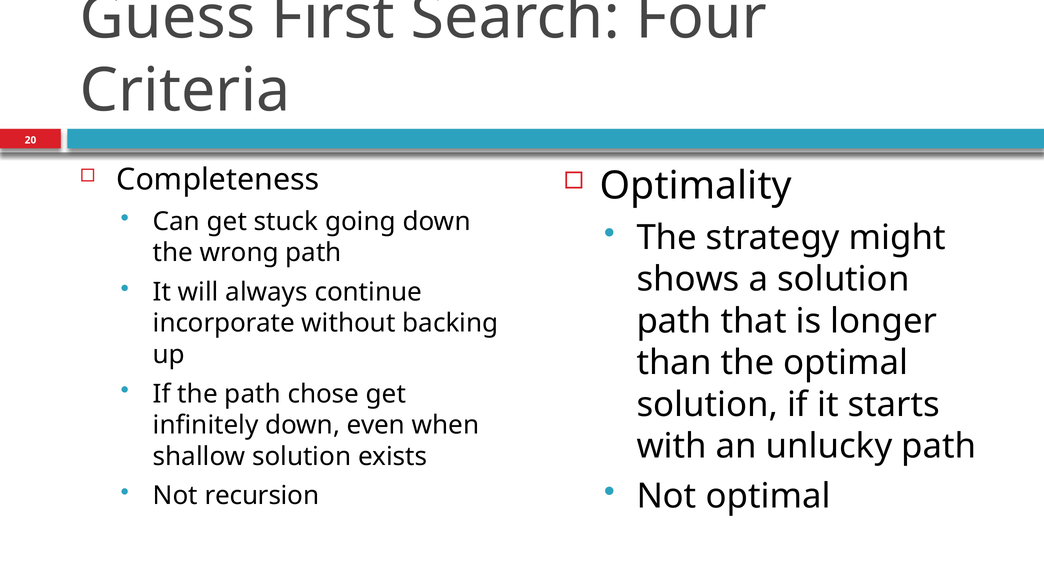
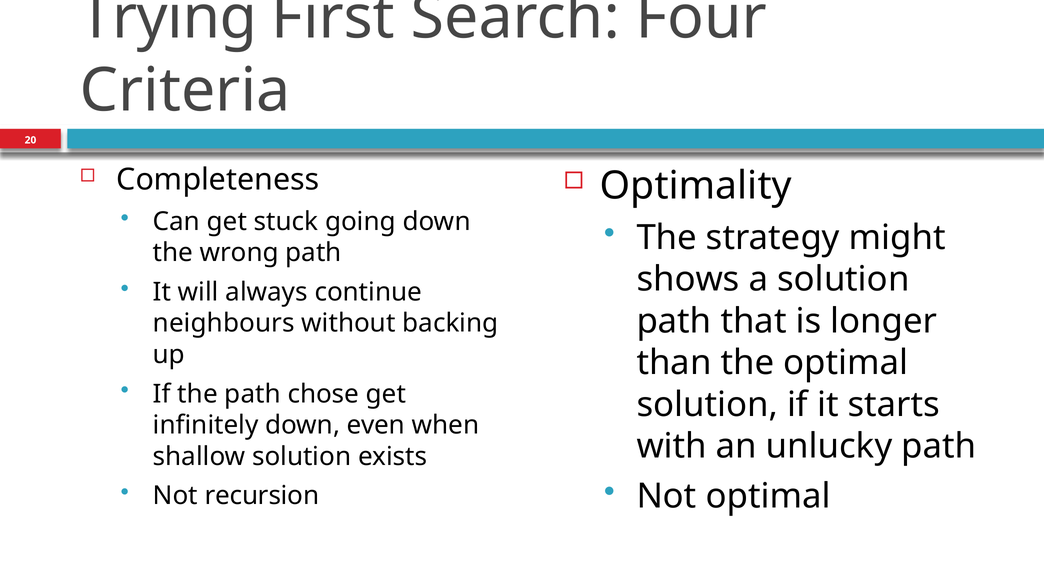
Guess: Guess -> Trying
incorporate: incorporate -> neighbours
